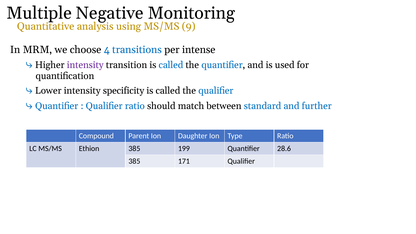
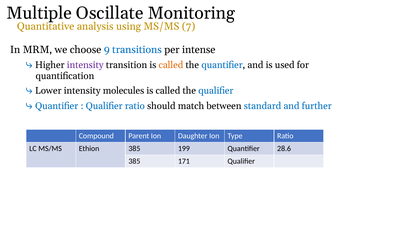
Negative: Negative -> Oscillate
9: 9 -> 7
4: 4 -> 9
called at (171, 65) colour: blue -> orange
specificity: specificity -> molecules
